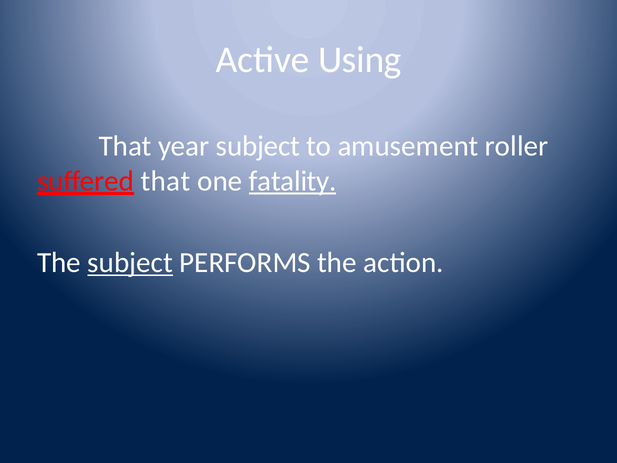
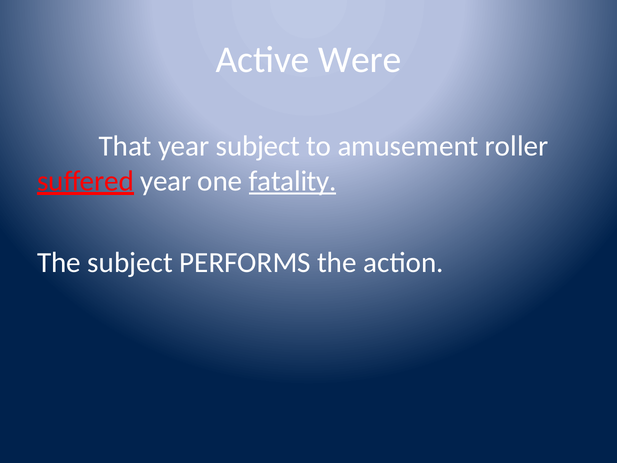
Using: Using -> Were
that at (165, 181): that -> year
subject at (130, 263) underline: present -> none
